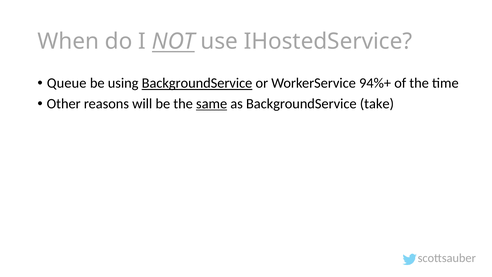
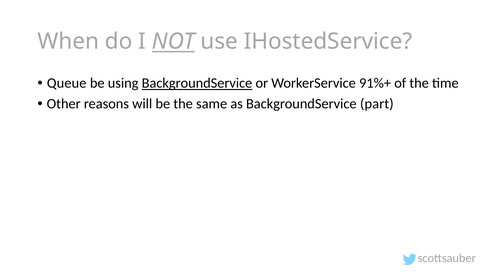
94%+: 94%+ -> 91%+
same underline: present -> none
take: take -> part
